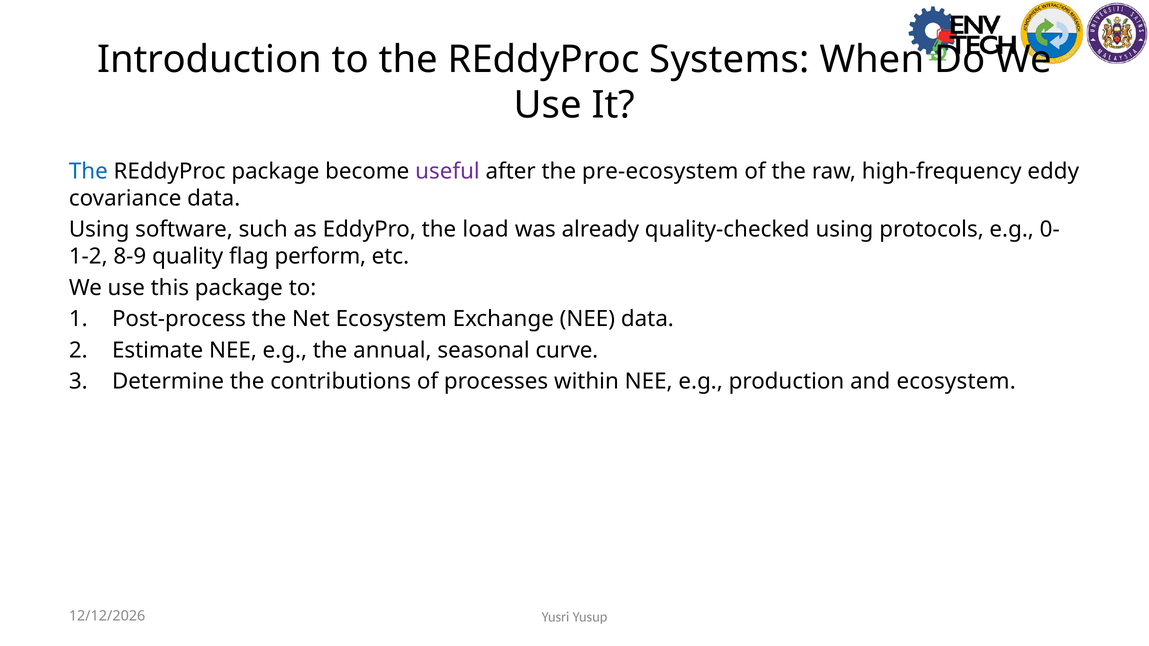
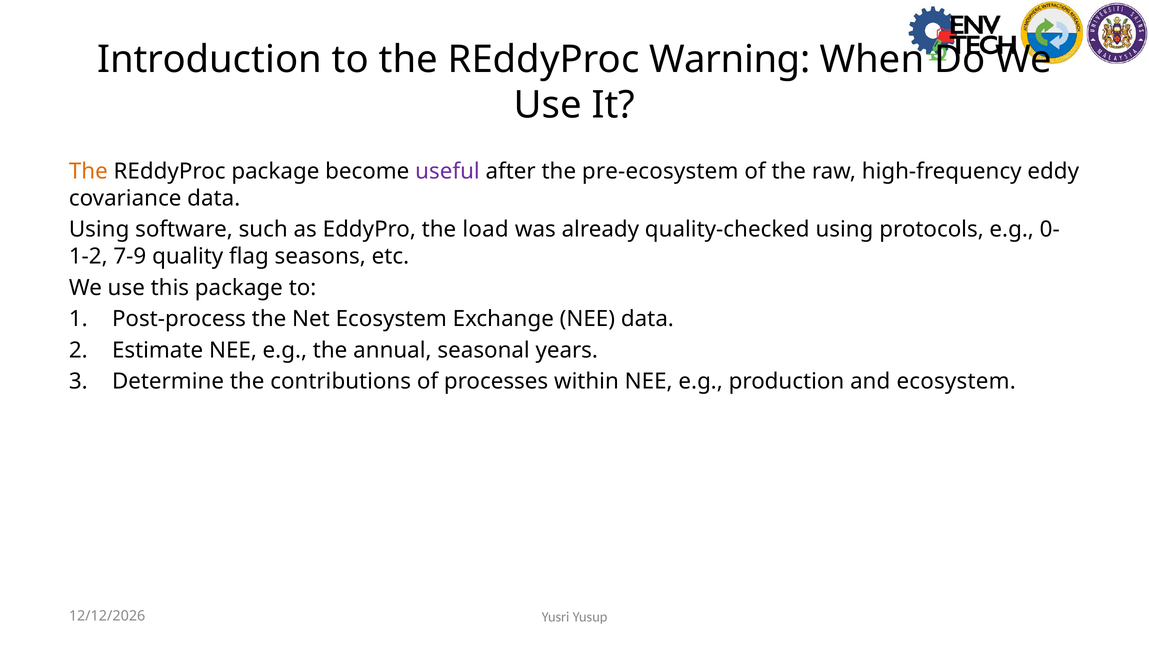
Systems: Systems -> Warning
The at (88, 172) colour: blue -> orange
8-9: 8-9 -> 7-9
perform: perform -> seasons
curve: curve -> years
